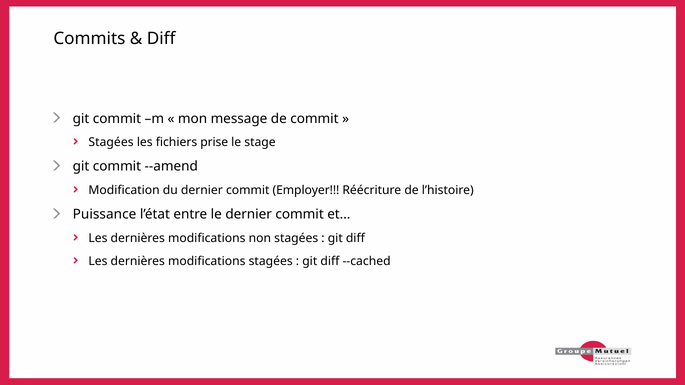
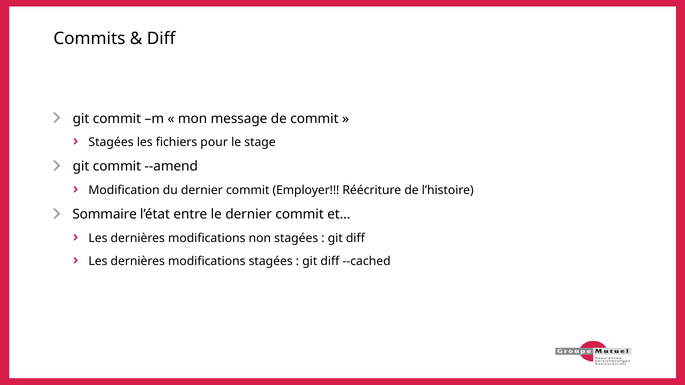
prise: prise -> pour
Puissance: Puissance -> Sommaire
